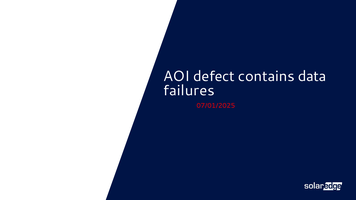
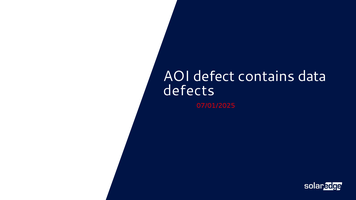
failures: failures -> defects
